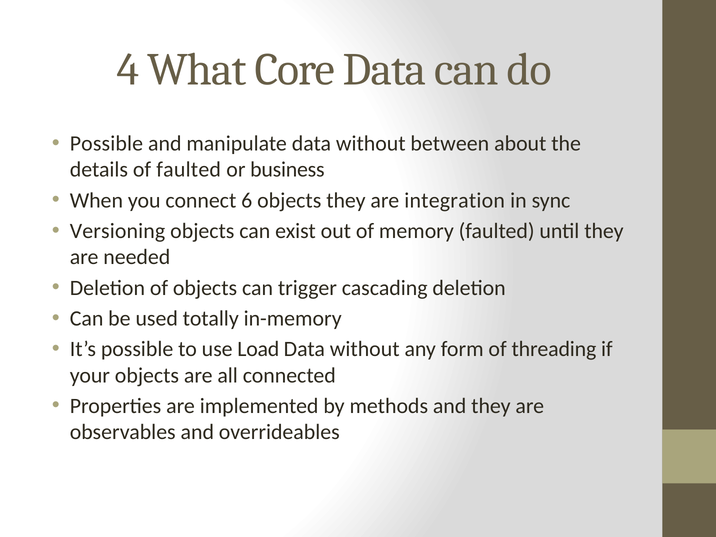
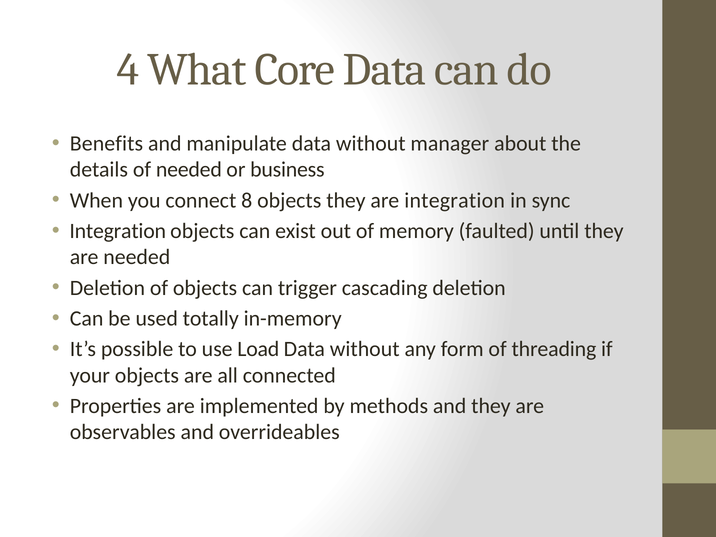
Possible at (106, 144): Possible -> Benefits
between: between -> manager
of faulted: faulted -> needed
6: 6 -> 8
Versioning at (118, 231): Versioning -> Integration
